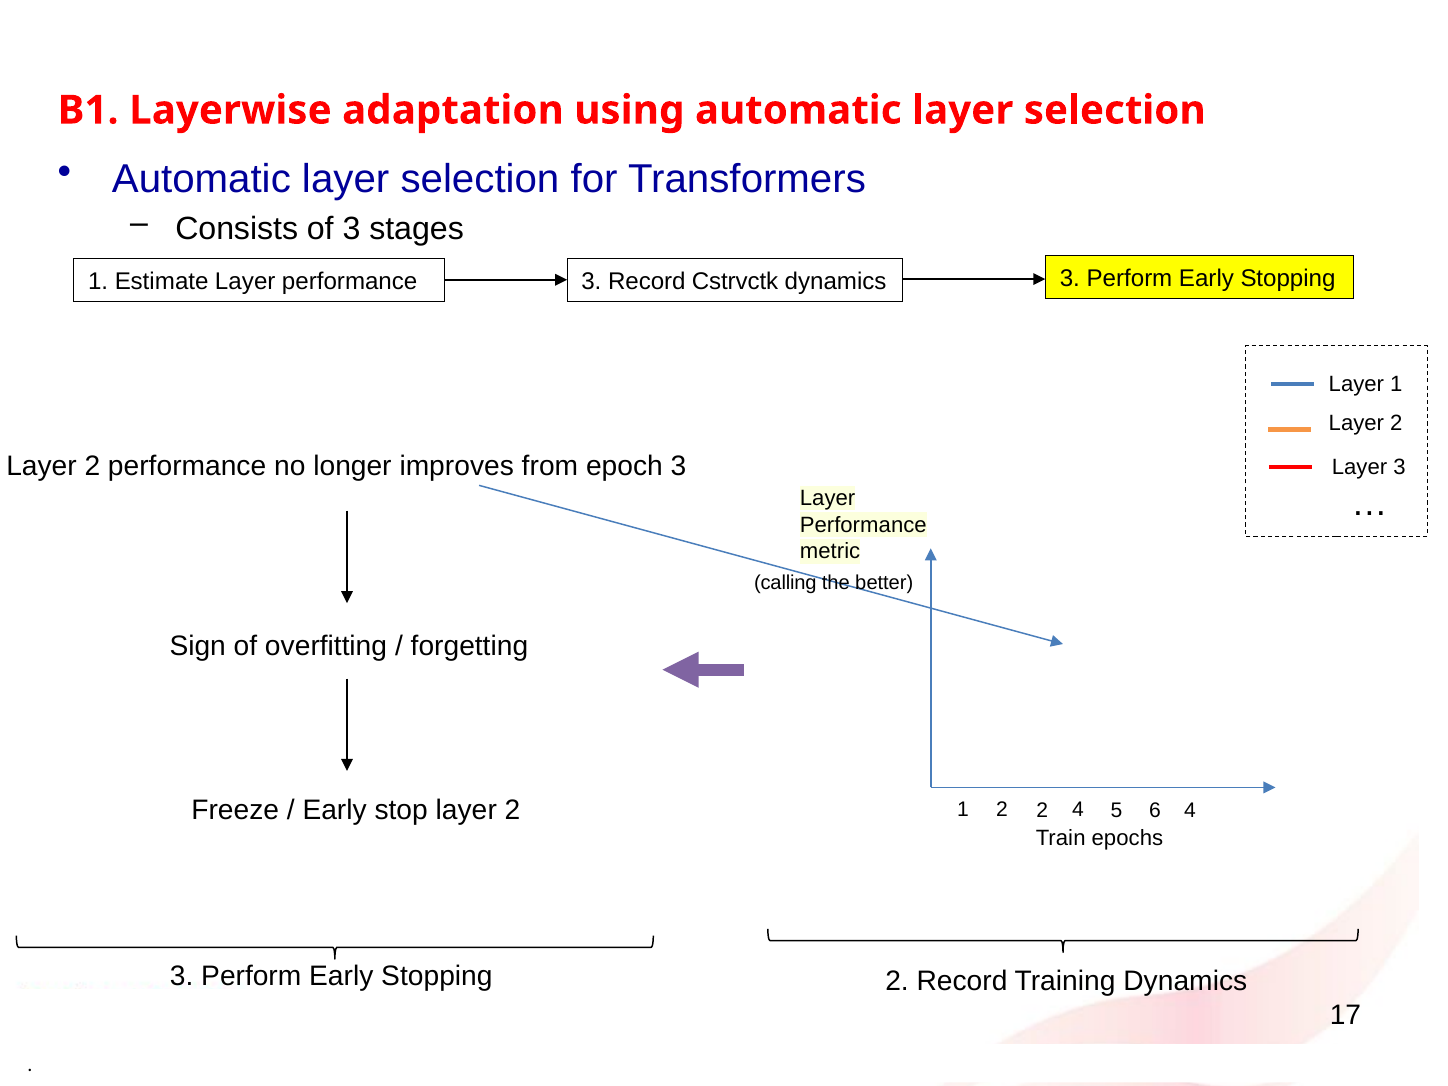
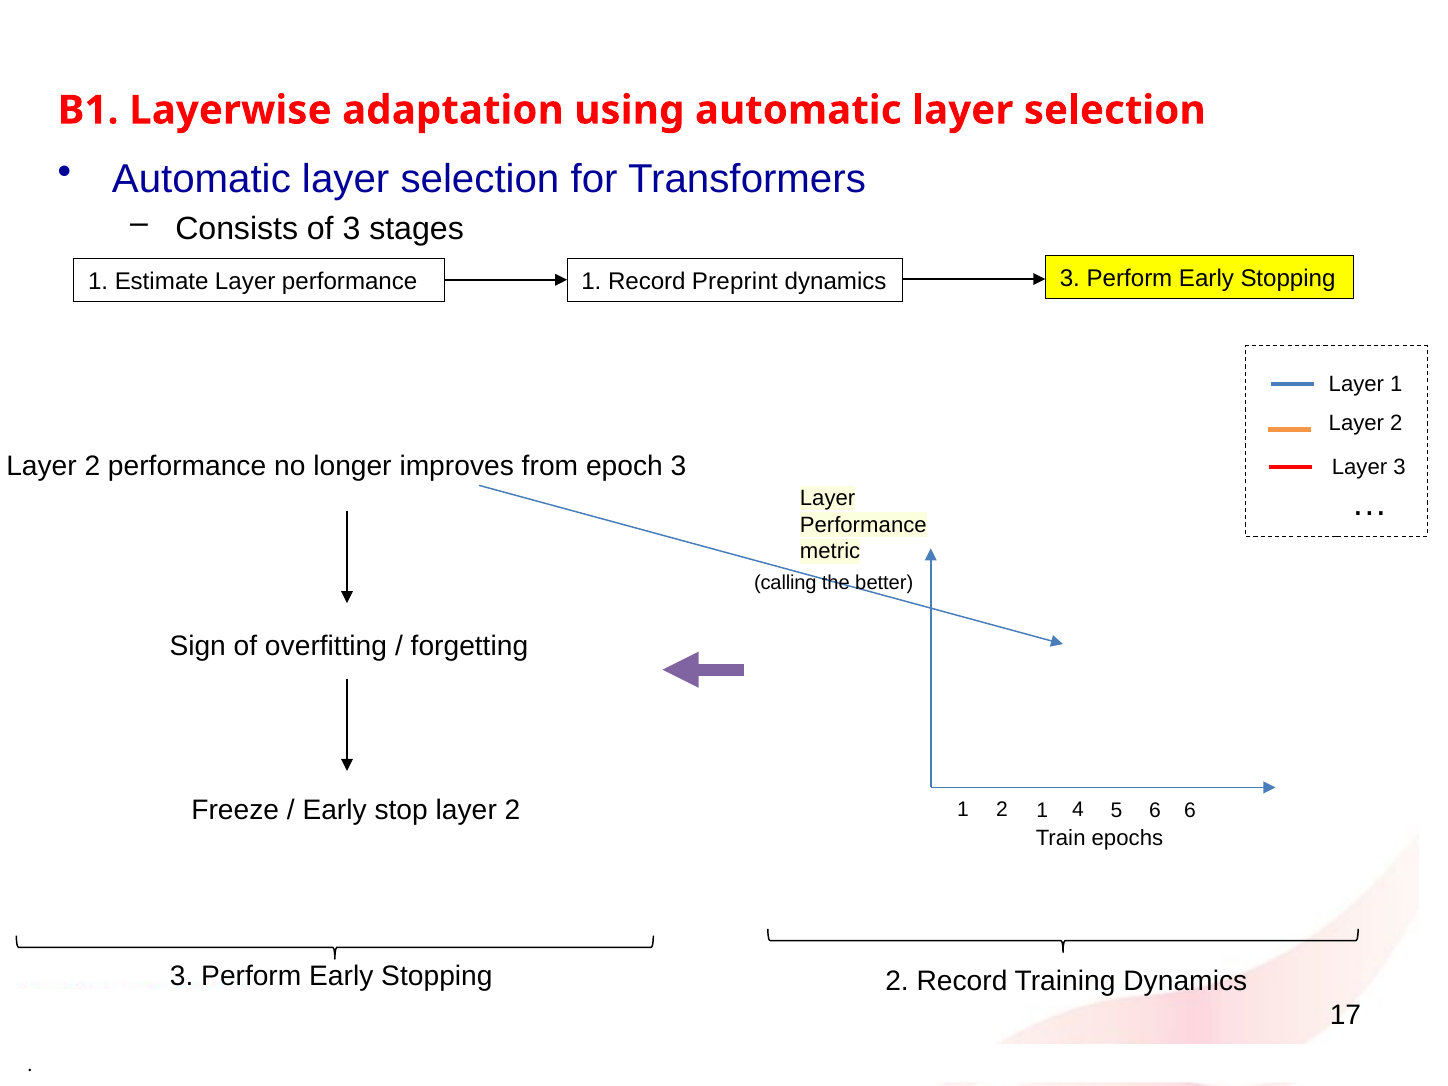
performance 3: 3 -> 1
Cstrvctk: Cstrvctk -> Preprint
2 2: 2 -> 1
6 4: 4 -> 6
